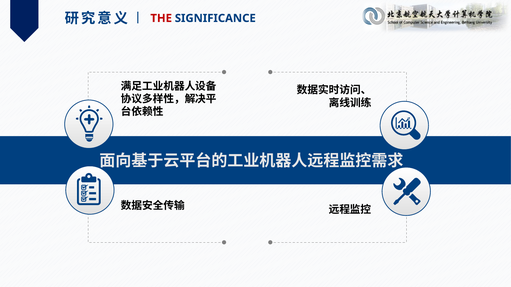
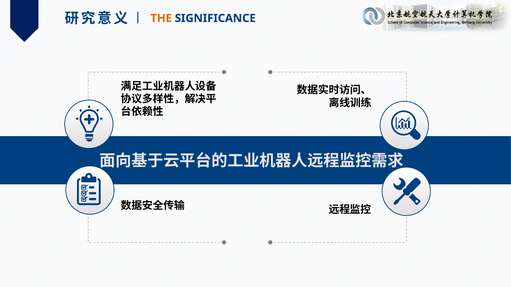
THE colour: red -> orange
